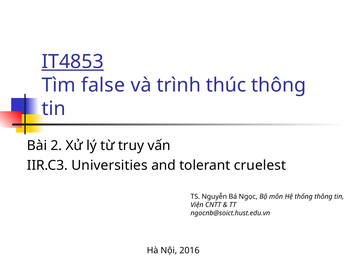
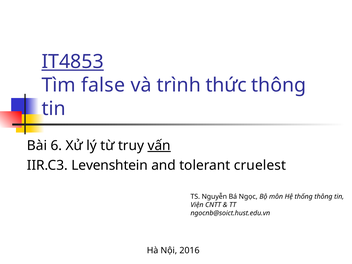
thúc: thúc -> thức
2: 2 -> 6
vấn underline: none -> present
Universities: Universities -> Levenshtein
